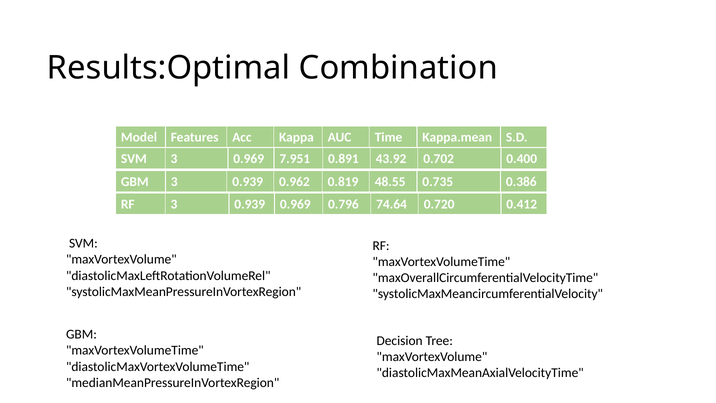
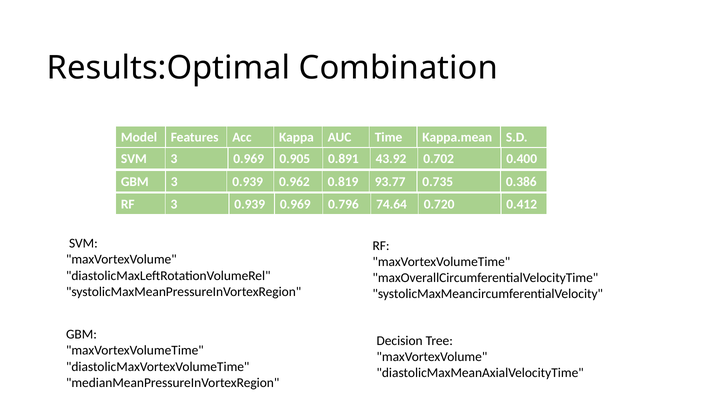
7.951: 7.951 -> 0.905
48.55: 48.55 -> 93.77
